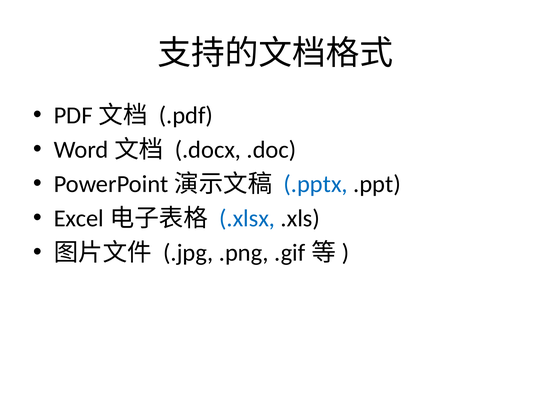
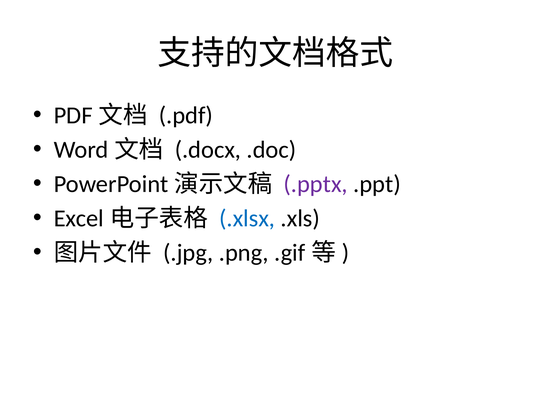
.pptx colour: blue -> purple
